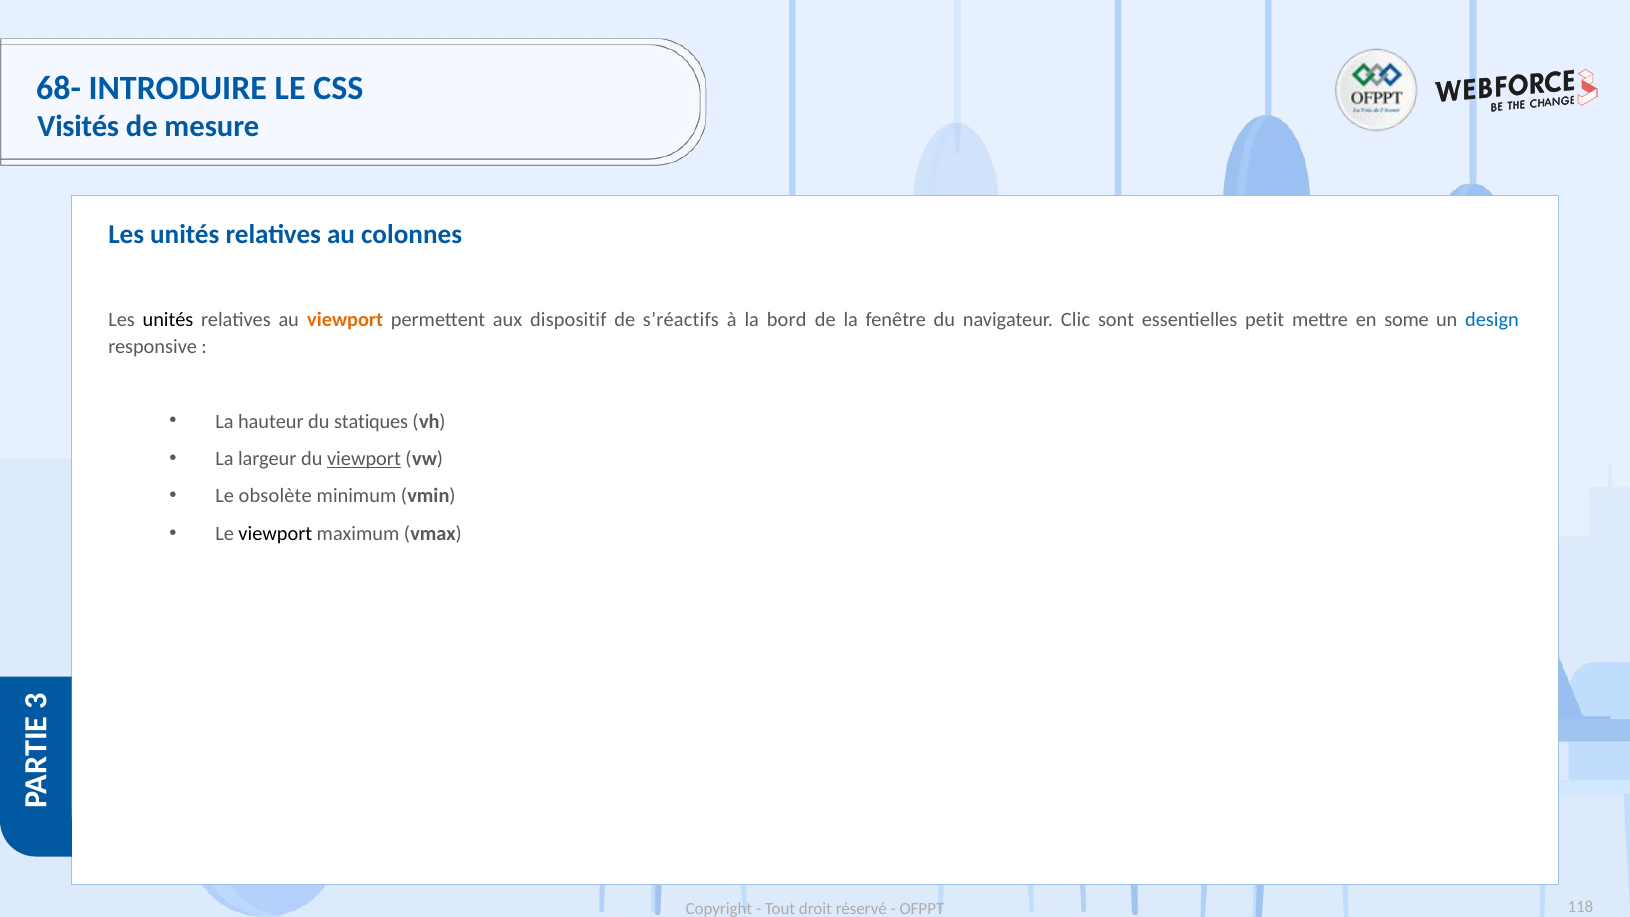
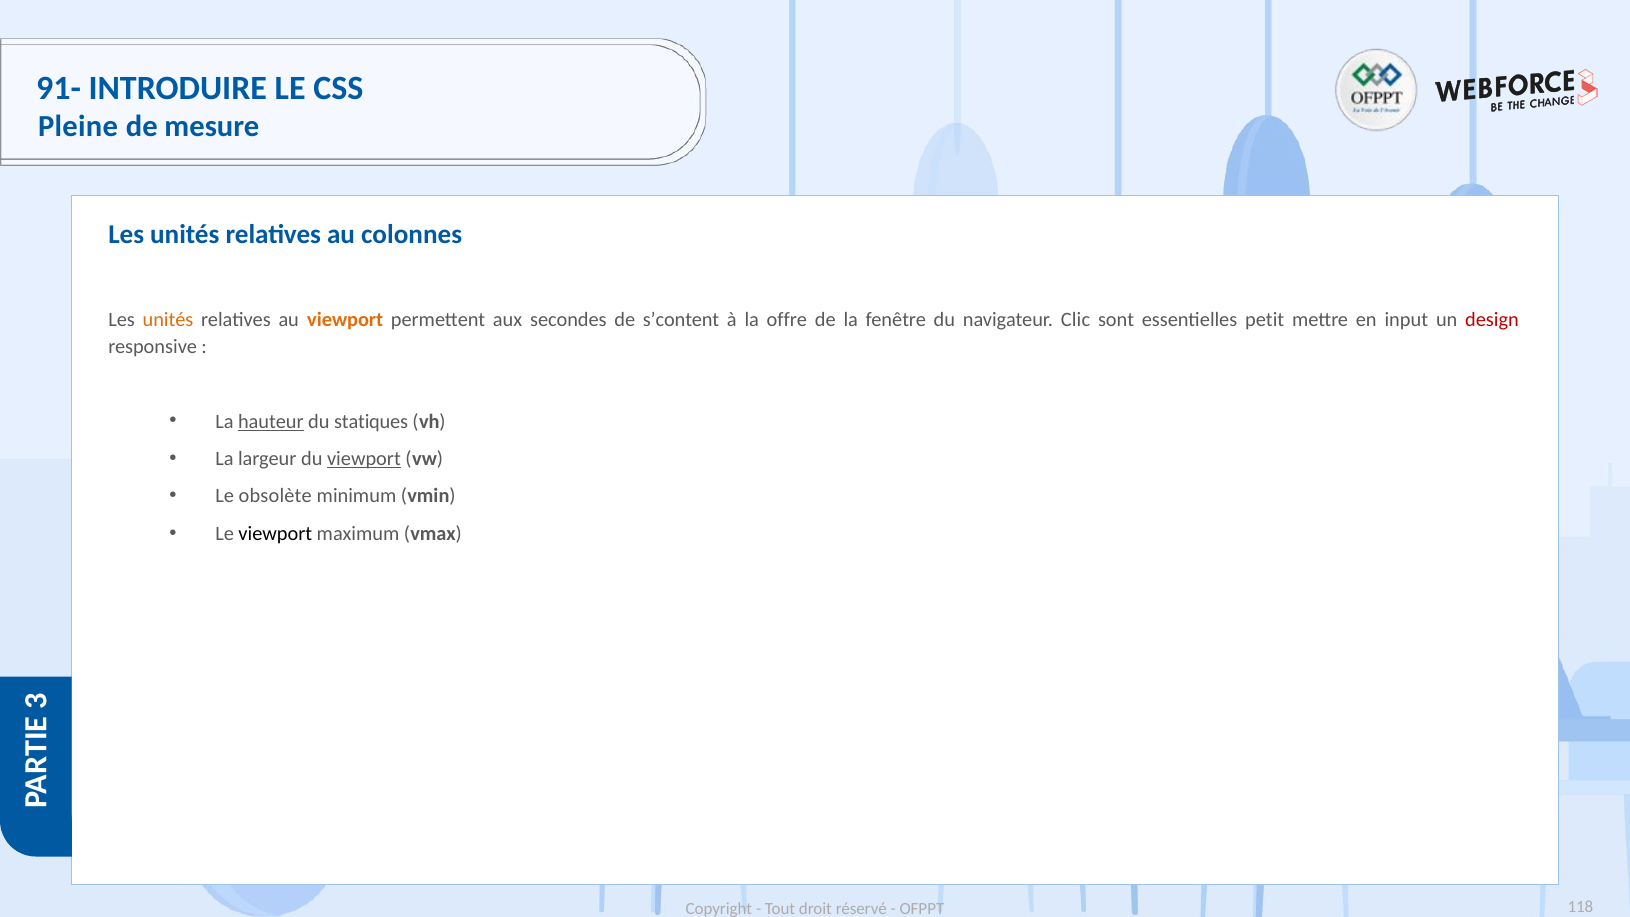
68-: 68- -> 91-
Visités: Visités -> Pleine
unités at (168, 319) colour: black -> orange
dispositif: dispositif -> secondes
s’réactifs: s’réactifs -> s’content
bord: bord -> offre
some: some -> input
design colour: blue -> red
hauteur underline: none -> present
